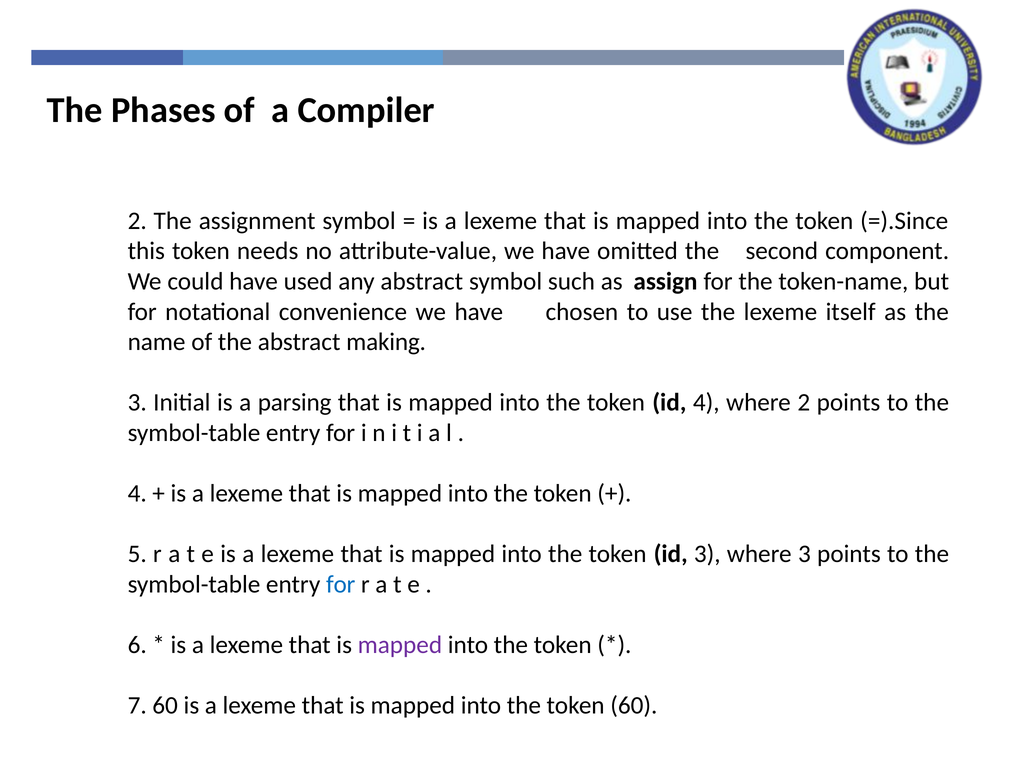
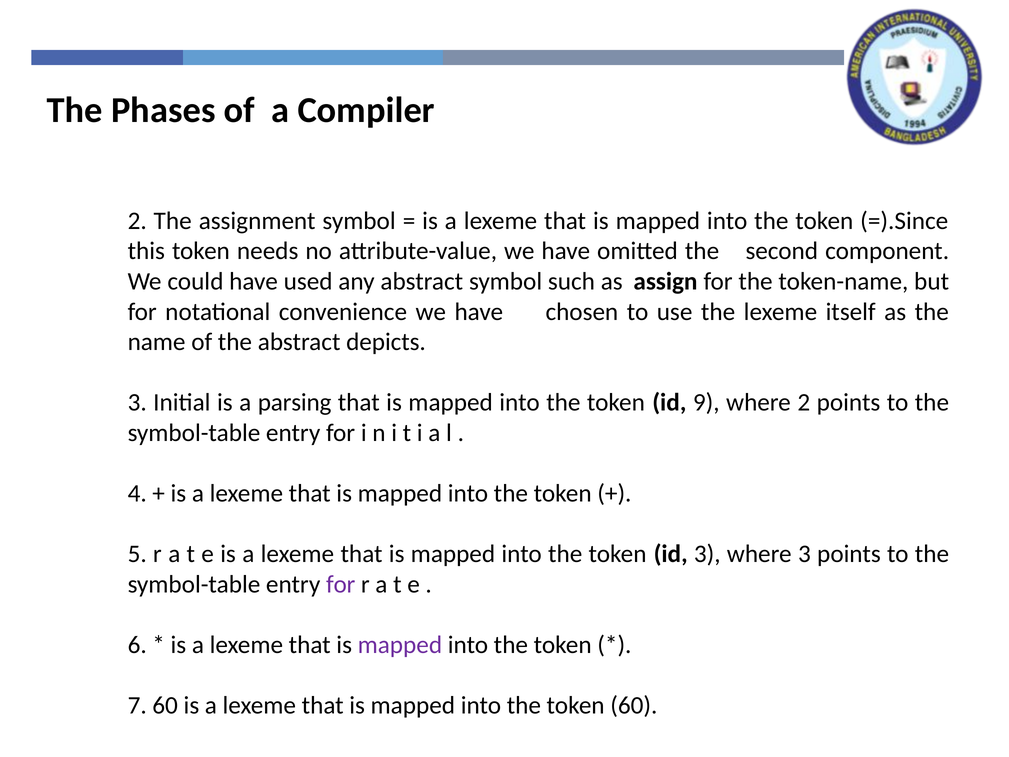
making: making -> depicts
id 4: 4 -> 9
for at (341, 584) colour: blue -> purple
